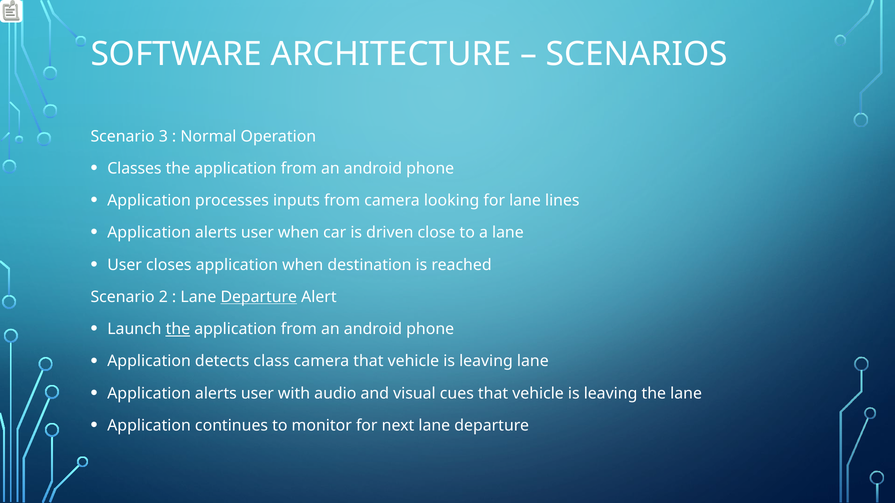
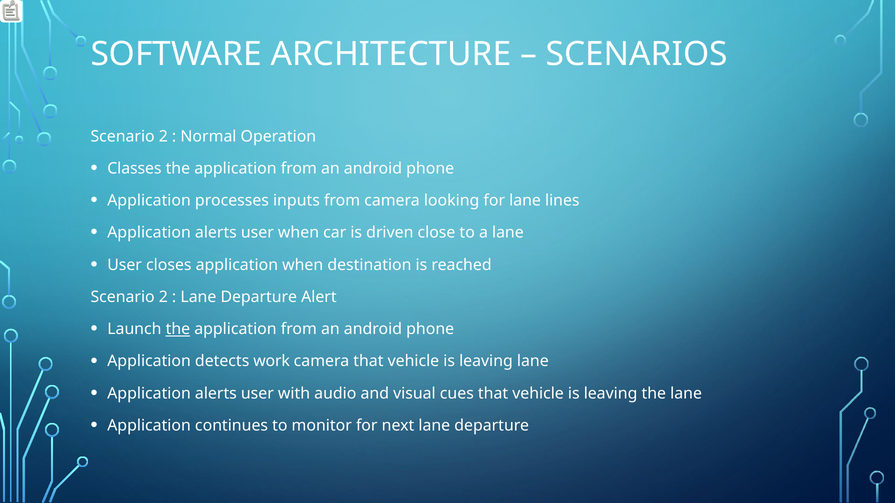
3 at (163, 136): 3 -> 2
Departure at (259, 297) underline: present -> none
class: class -> work
